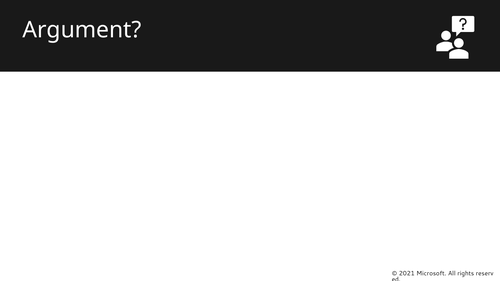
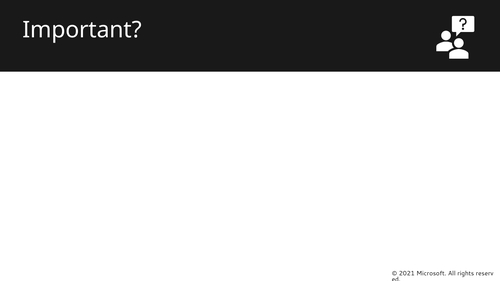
Argument: Argument -> Important
